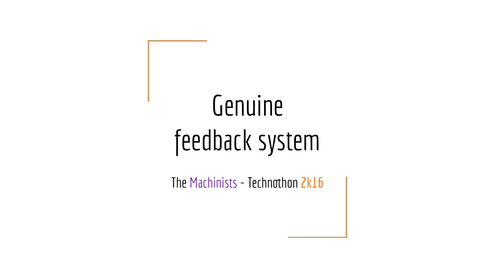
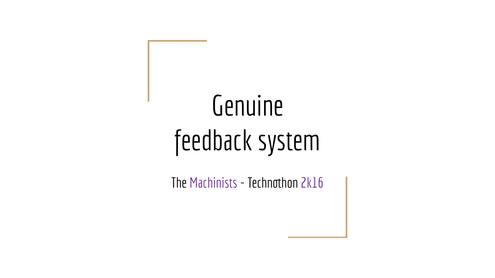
2k16 colour: orange -> purple
